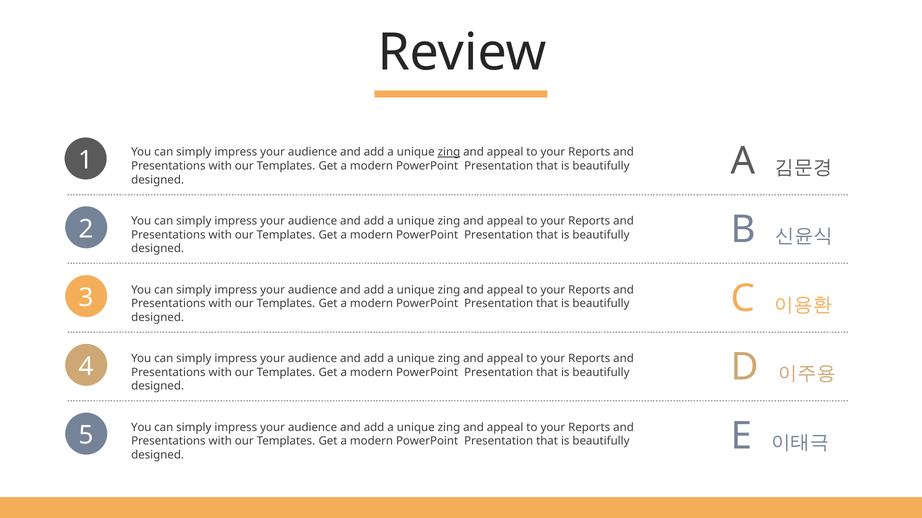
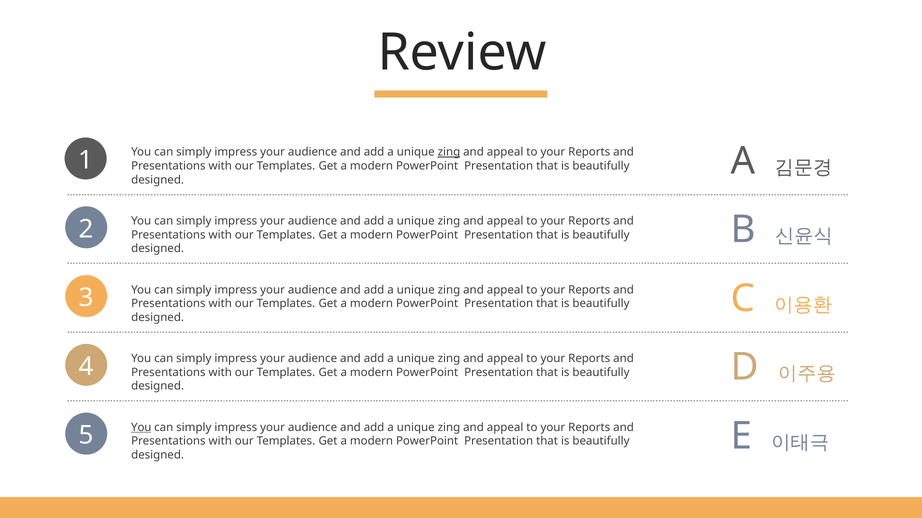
You at (141, 428) underline: none -> present
